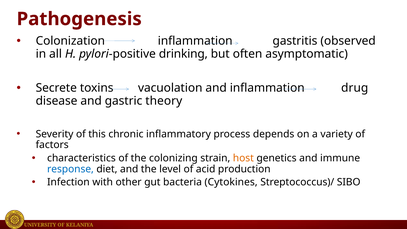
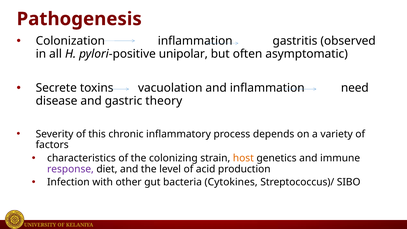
drinking: drinking -> unipolar
drug: drug -> need
response colour: blue -> purple
